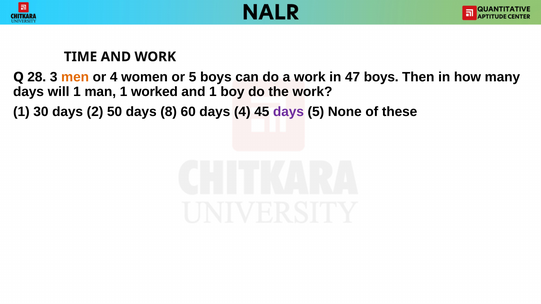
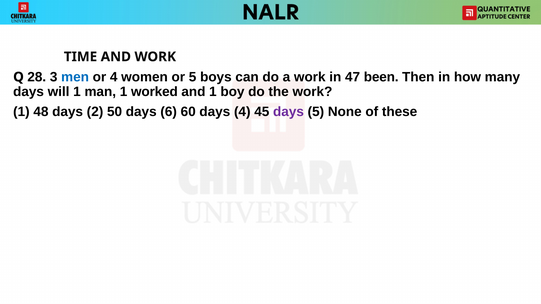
men colour: orange -> blue
47 boys: boys -> been
30: 30 -> 48
8: 8 -> 6
